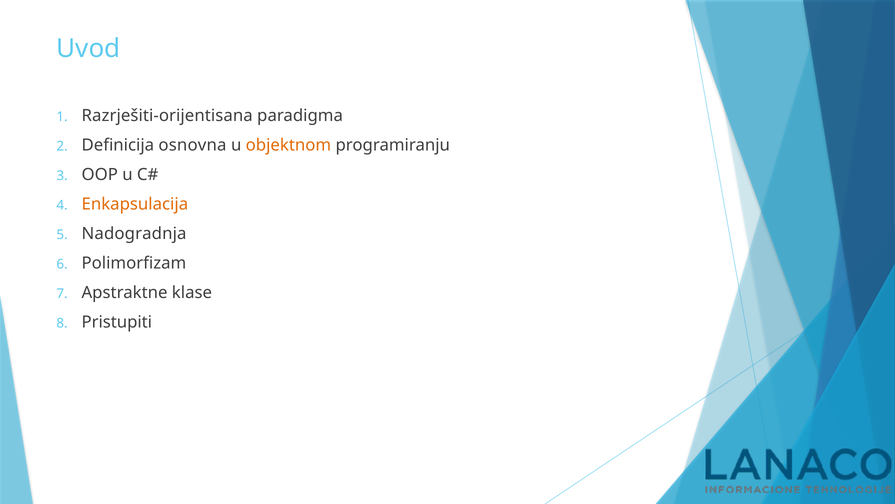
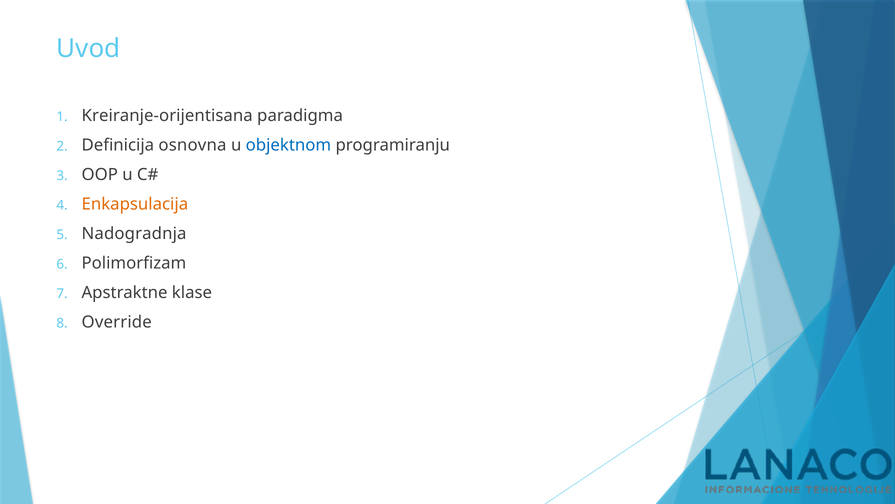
Razrješiti-orijentisana: Razrješiti-orijentisana -> Kreiranje-orijentisana
objektnom colour: orange -> blue
Pristupiti: Pristupiti -> Override
